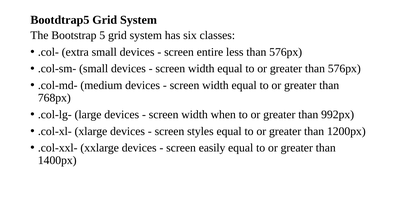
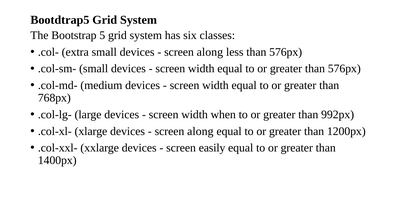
entire at (210, 52): entire -> along
styles at (200, 131): styles -> along
